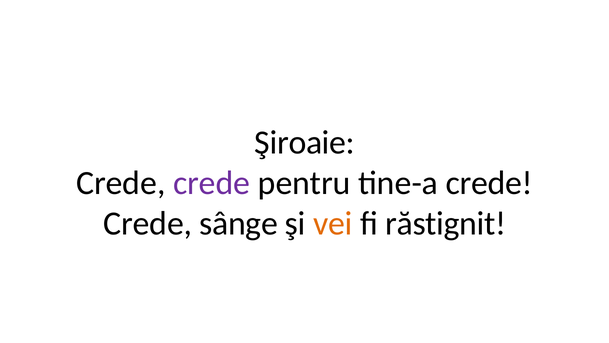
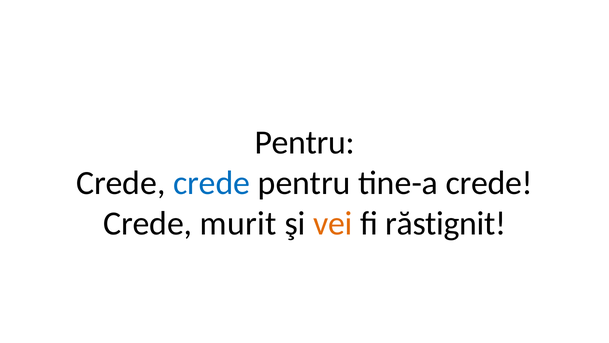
Şiroaie at (305, 142): Şiroaie -> Pentru
crede at (212, 183) colour: purple -> blue
sânge: sânge -> murit
